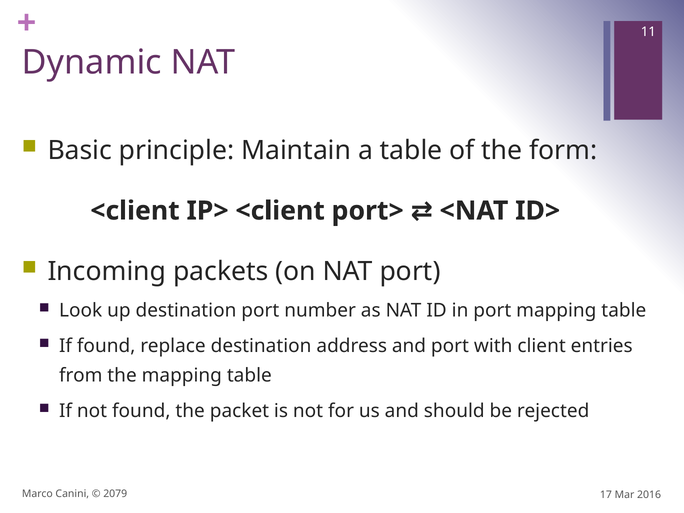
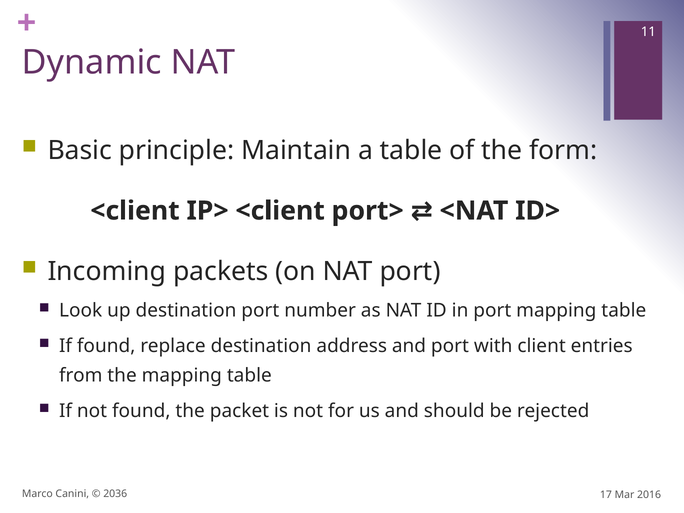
2079: 2079 -> 2036
